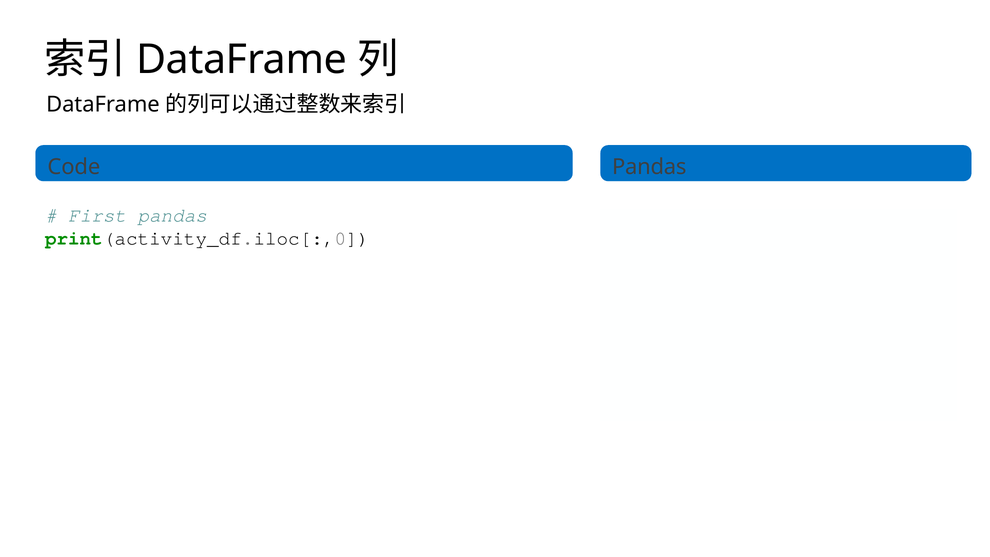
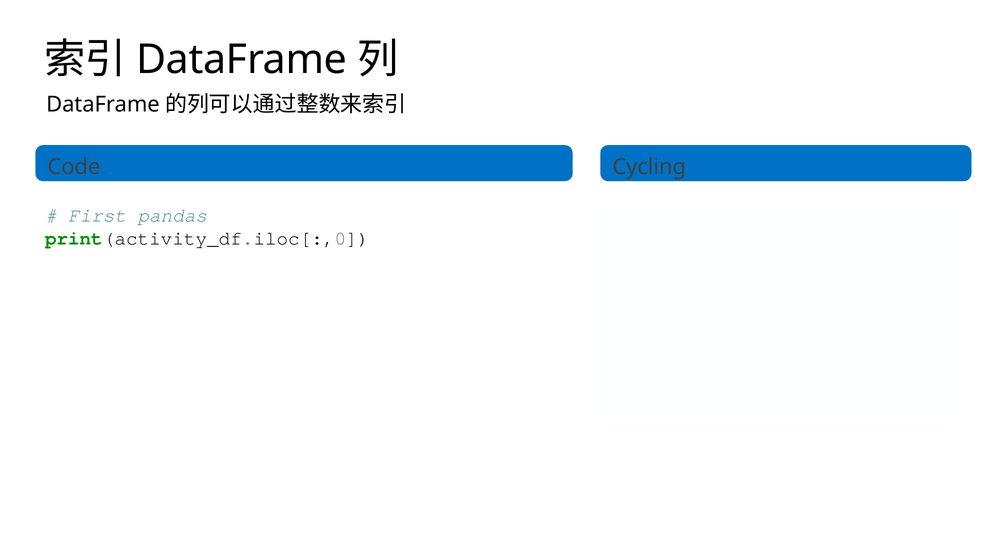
Pandas at (649, 167): Pandas -> Cycling
